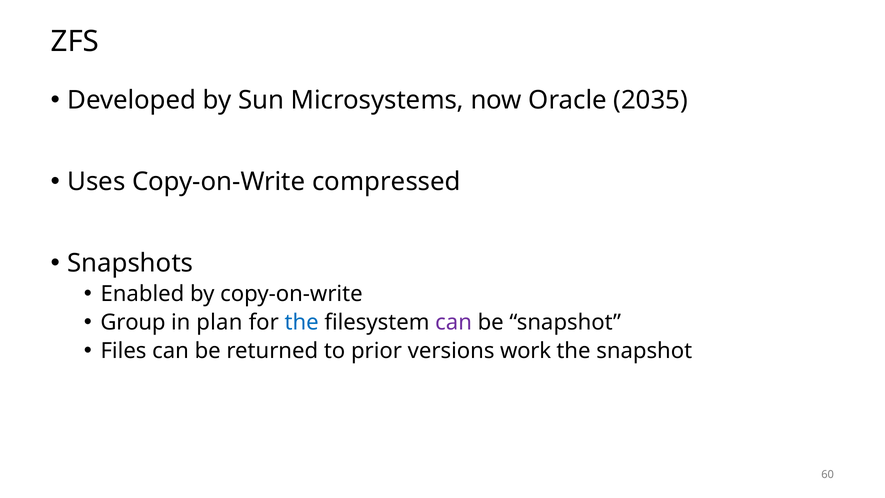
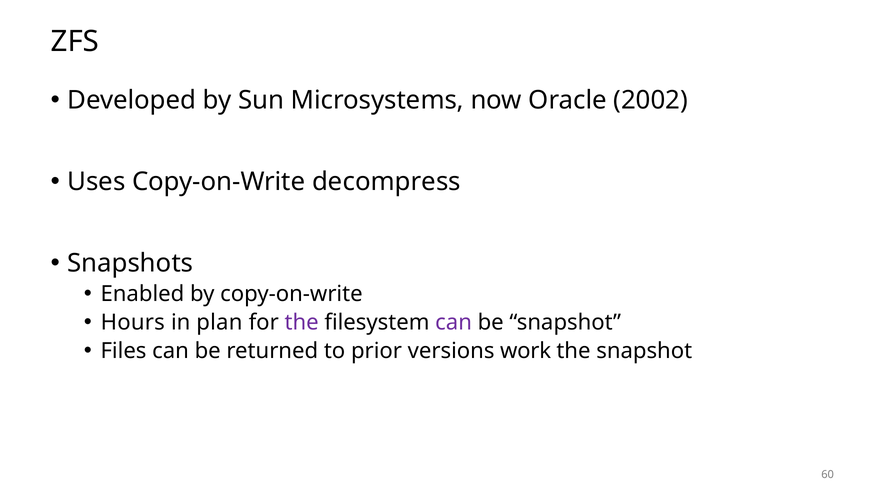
2035: 2035 -> 2002
compressed: compressed -> decompress
Group: Group -> Hours
the at (302, 322) colour: blue -> purple
